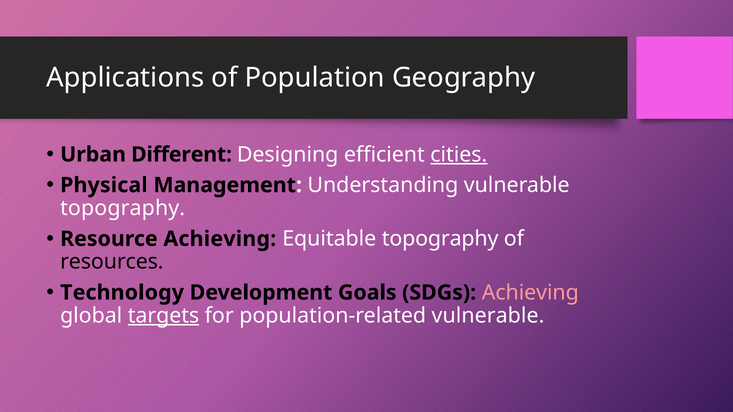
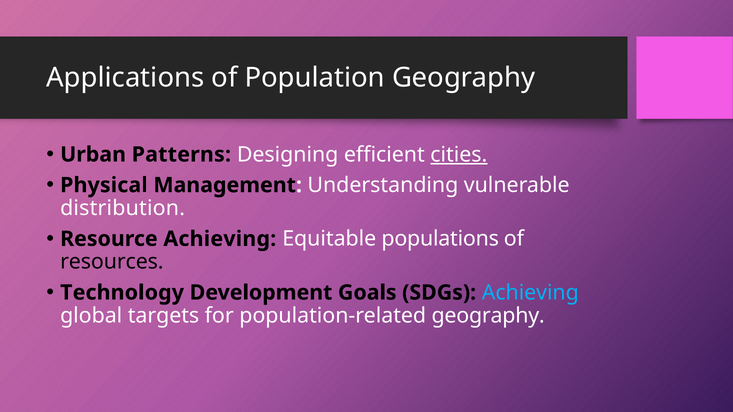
Different: Different -> Patterns
topography at (123, 208): topography -> distribution
Equitable topography: topography -> populations
Achieving at (530, 293) colour: pink -> light blue
targets underline: present -> none
population-related vulnerable: vulnerable -> geography
